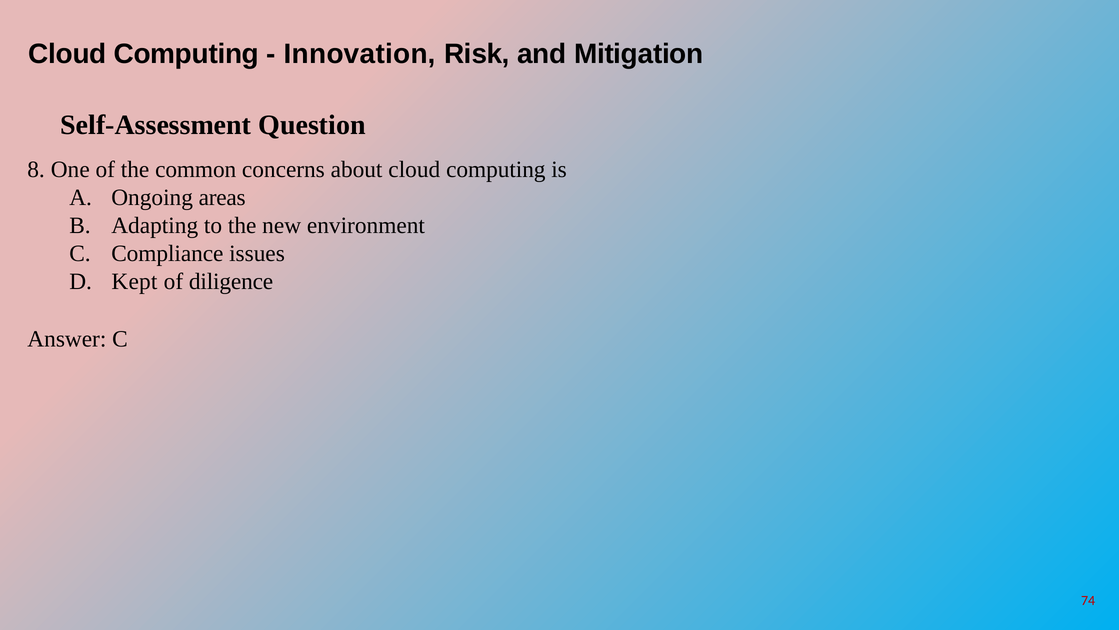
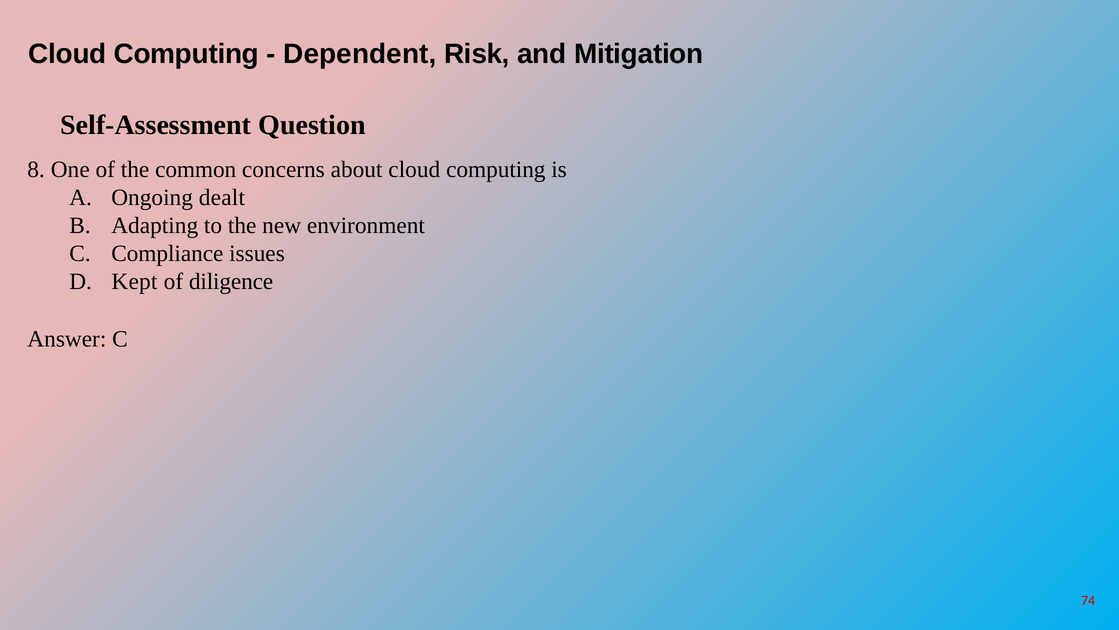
Innovation: Innovation -> Dependent
areas: areas -> dealt
